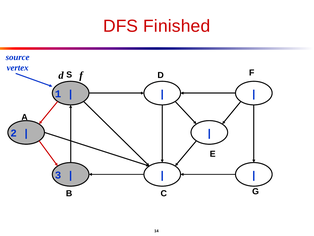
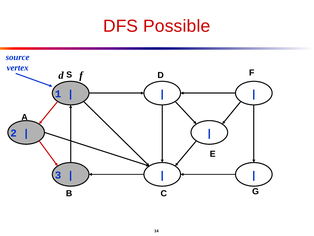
Finished: Finished -> Possible
